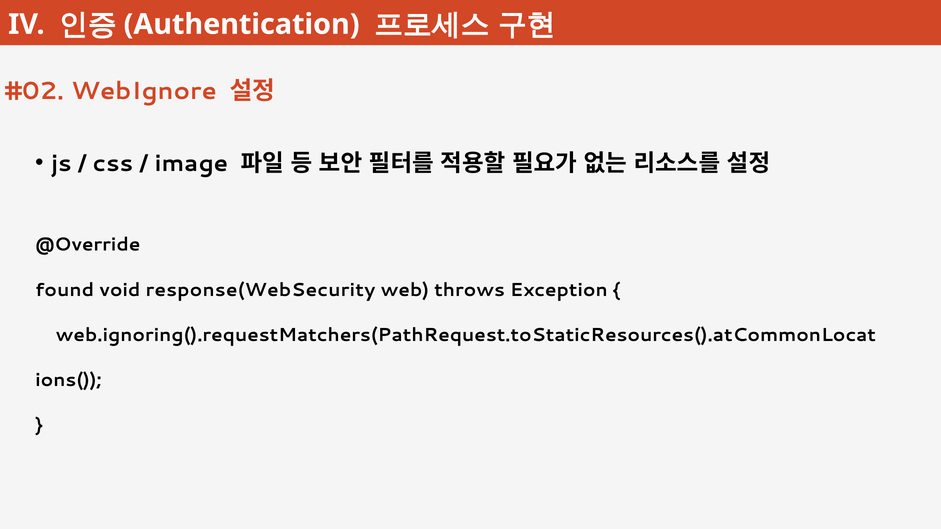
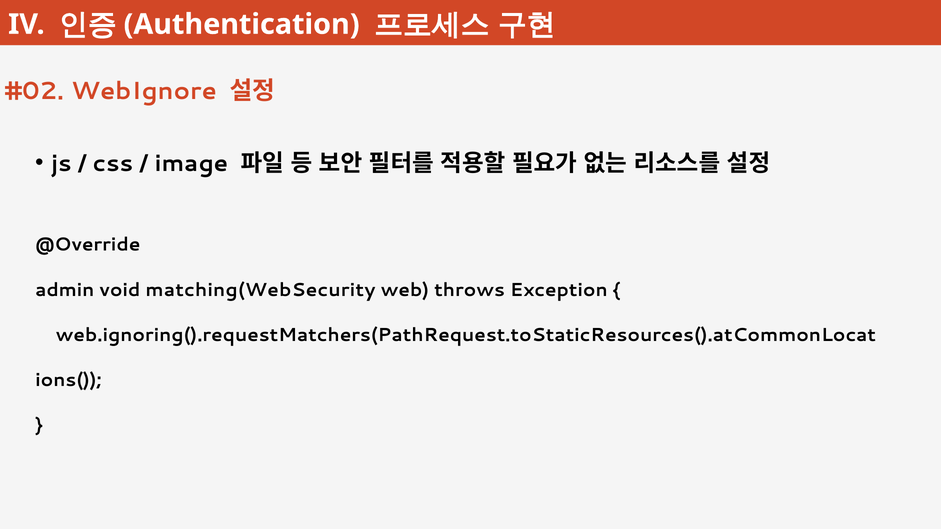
found: found -> admin
response(WebSecurity: response(WebSecurity -> matching(WebSecurity
